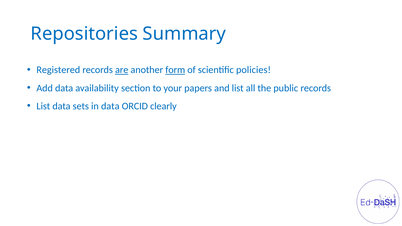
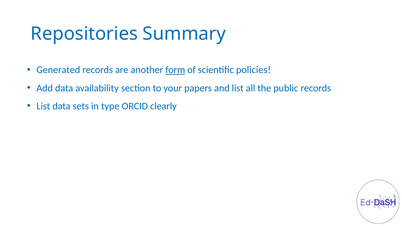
Registered: Registered -> Generated
are underline: present -> none
in data: data -> type
